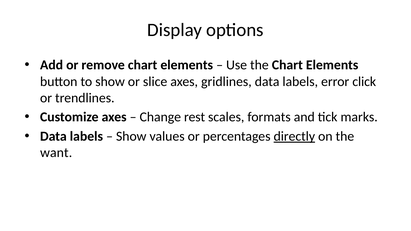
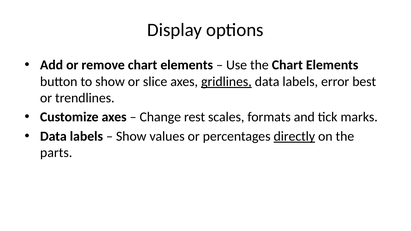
gridlines underline: none -> present
click: click -> best
want: want -> parts
